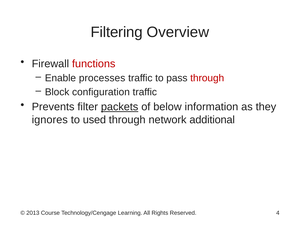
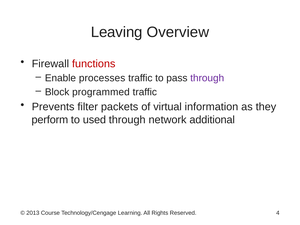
Filtering: Filtering -> Leaving
through at (207, 78) colour: red -> purple
configuration: configuration -> programmed
packets underline: present -> none
below: below -> virtual
ignores: ignores -> perform
